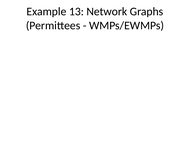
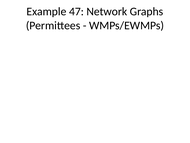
13: 13 -> 47
